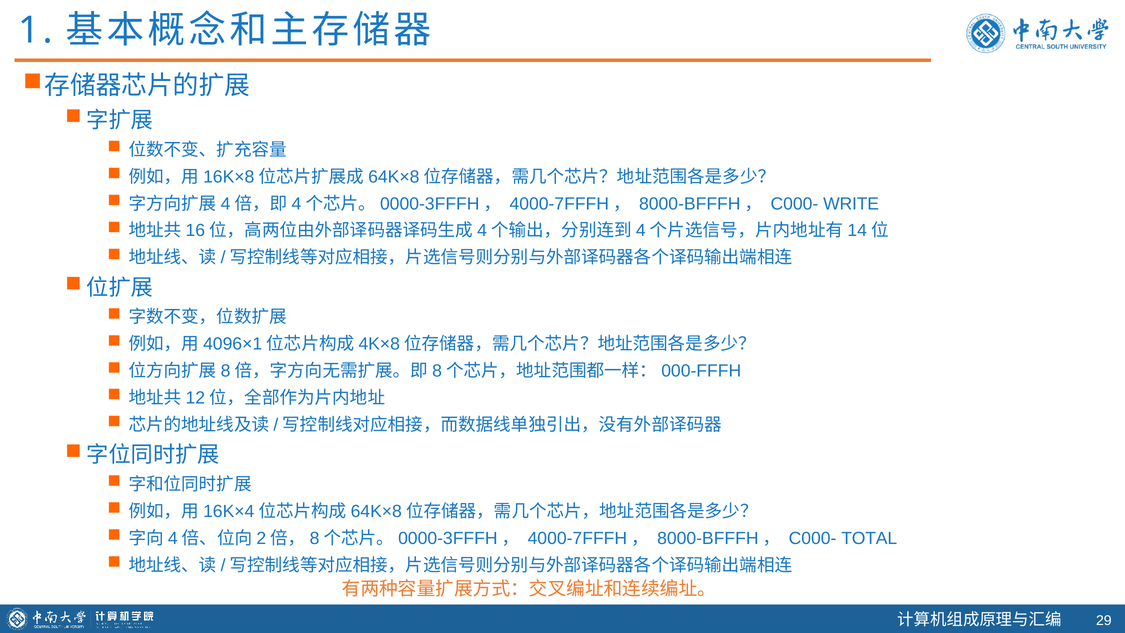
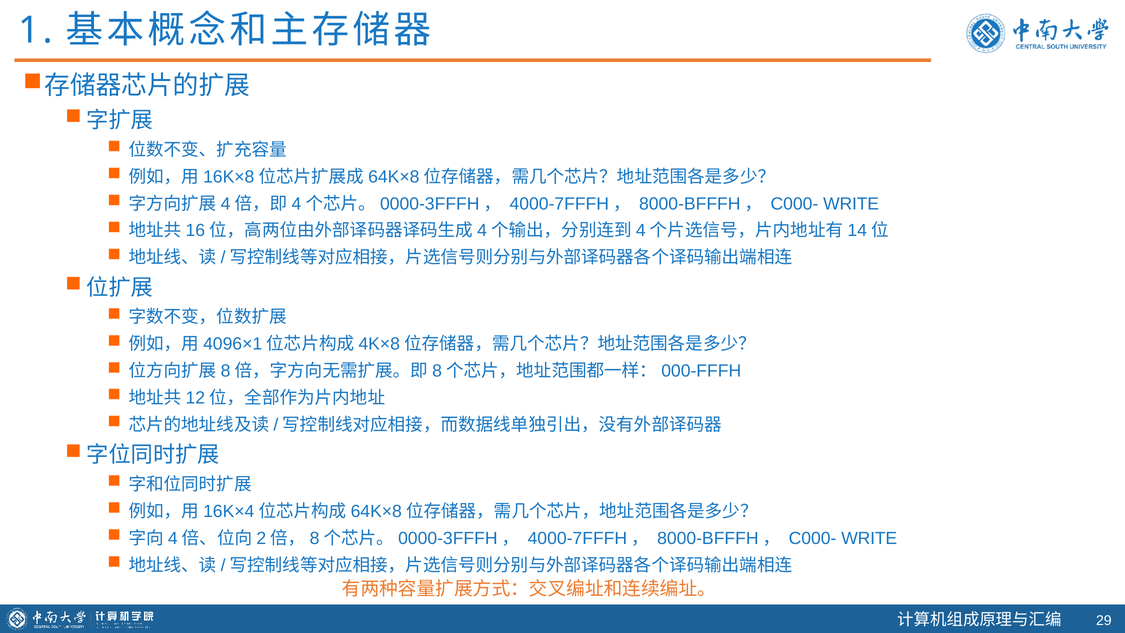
TOTAL at (869, 538): TOTAL -> WRITE
